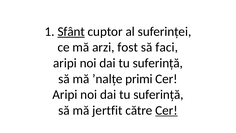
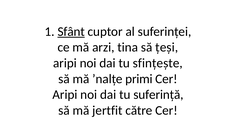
fost: fost -> tina
faci: faci -> țeși
suferință at (158, 63): suferință -> sfințește
Cer at (166, 110) underline: present -> none
